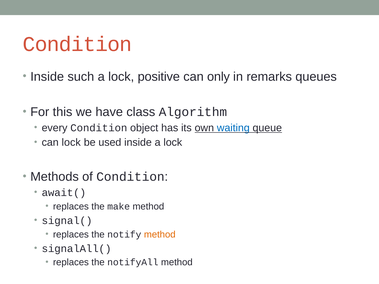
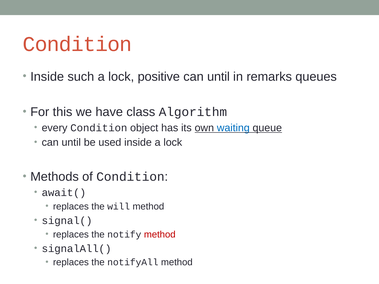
only at (218, 77): only -> until
lock at (71, 143): lock -> until
make: make -> will
method at (160, 235) colour: orange -> red
